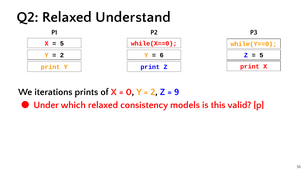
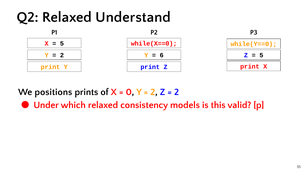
iterations: iterations -> positions
9 at (177, 92): 9 -> 2
